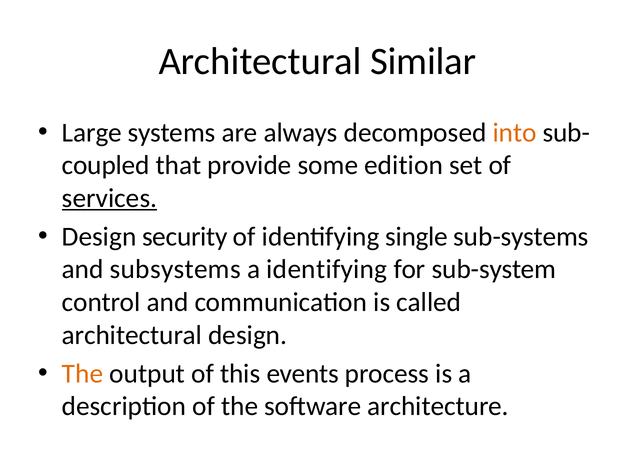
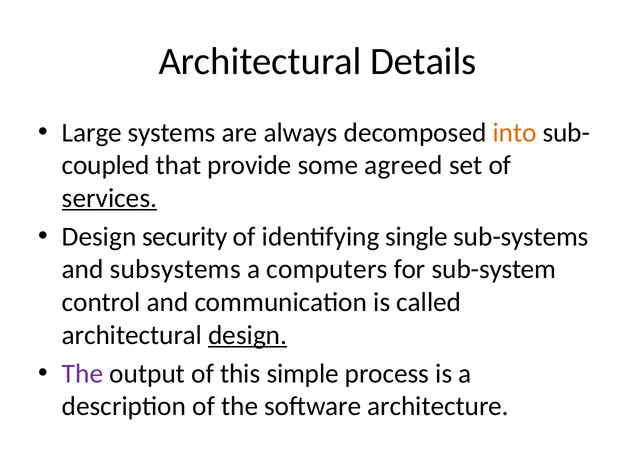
Similar: Similar -> Details
edition: edition -> agreed
a identifying: identifying -> computers
design at (248, 335) underline: none -> present
The at (83, 374) colour: orange -> purple
events: events -> simple
